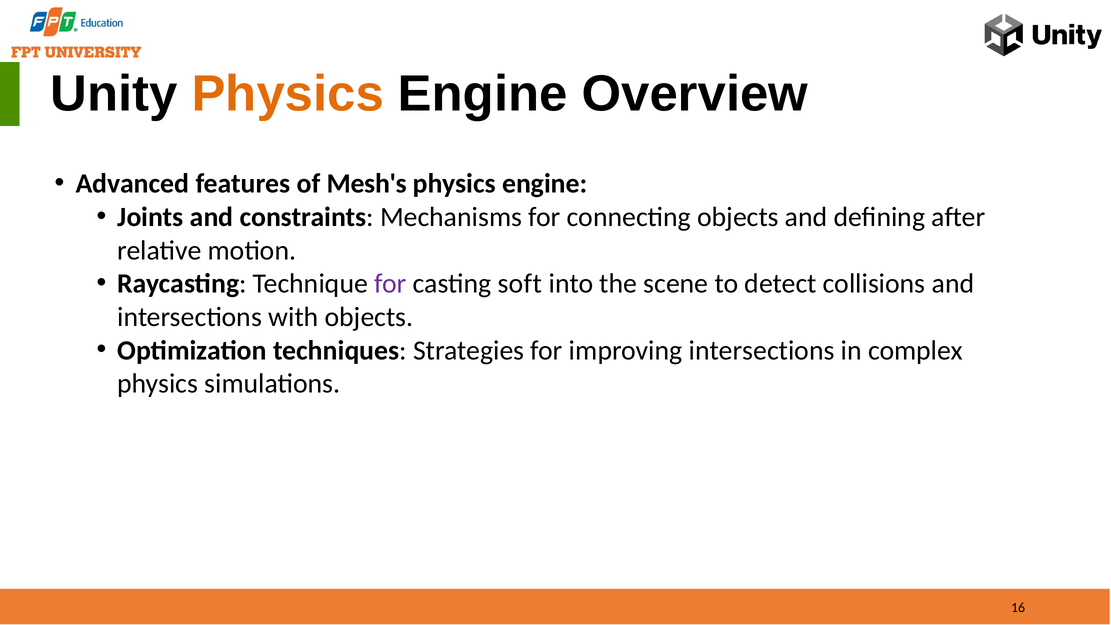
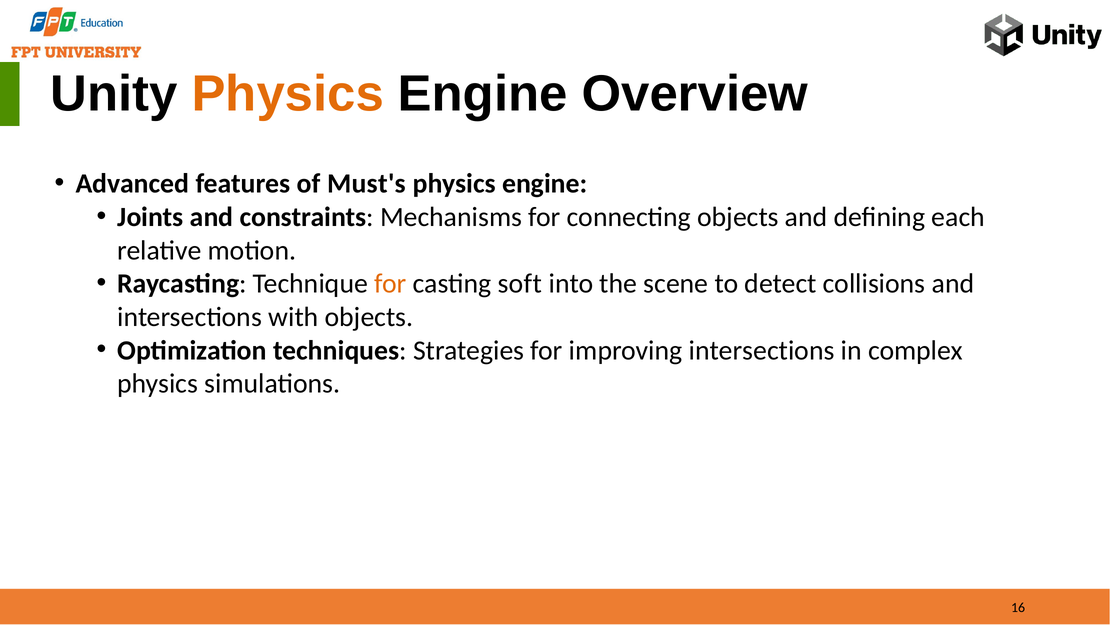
Mesh's: Mesh's -> Must's
after: after -> each
for at (390, 284) colour: purple -> orange
